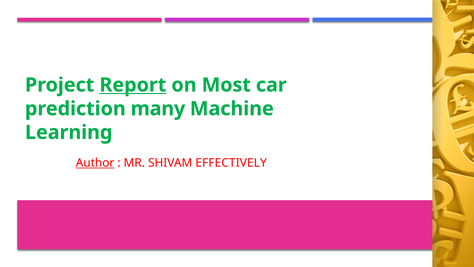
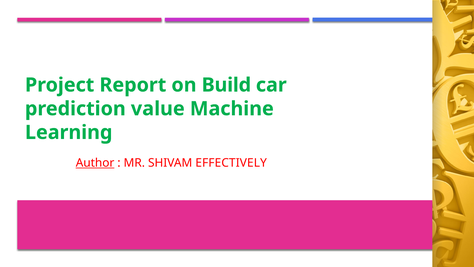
Report underline: present -> none
Most: Most -> Build
many: many -> value
